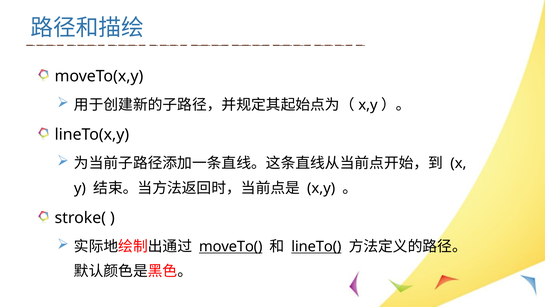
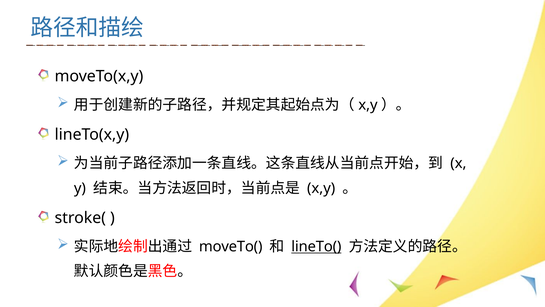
moveTo( underline: present -> none
